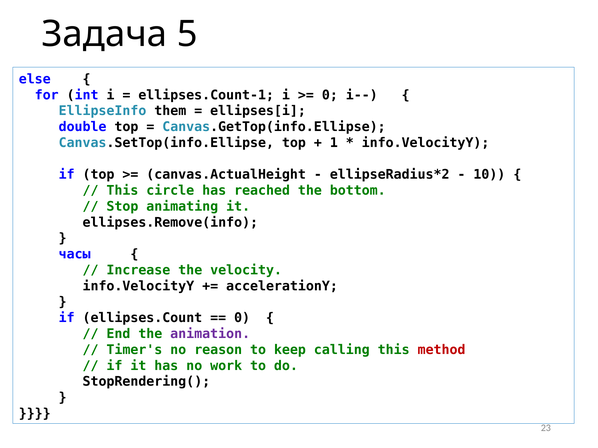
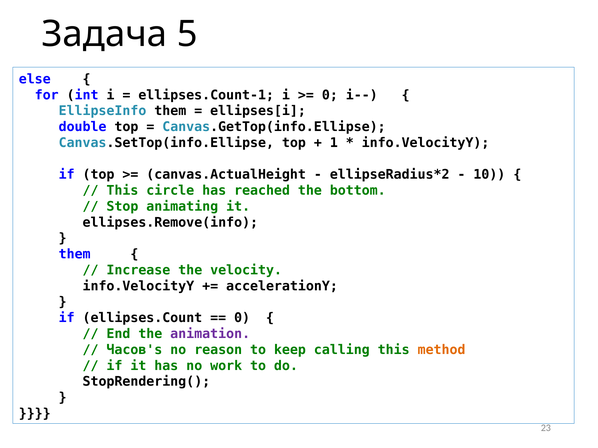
часы at (75, 254): часы -> them
Timer's: Timer's -> Часов's
method colour: red -> orange
